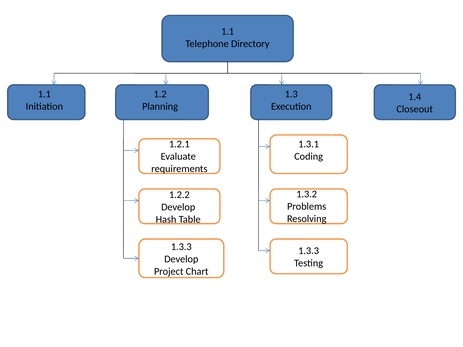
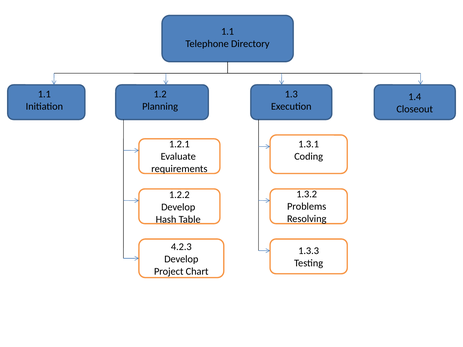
1.3.3 at (181, 247): 1.3.3 -> 4.2.3
